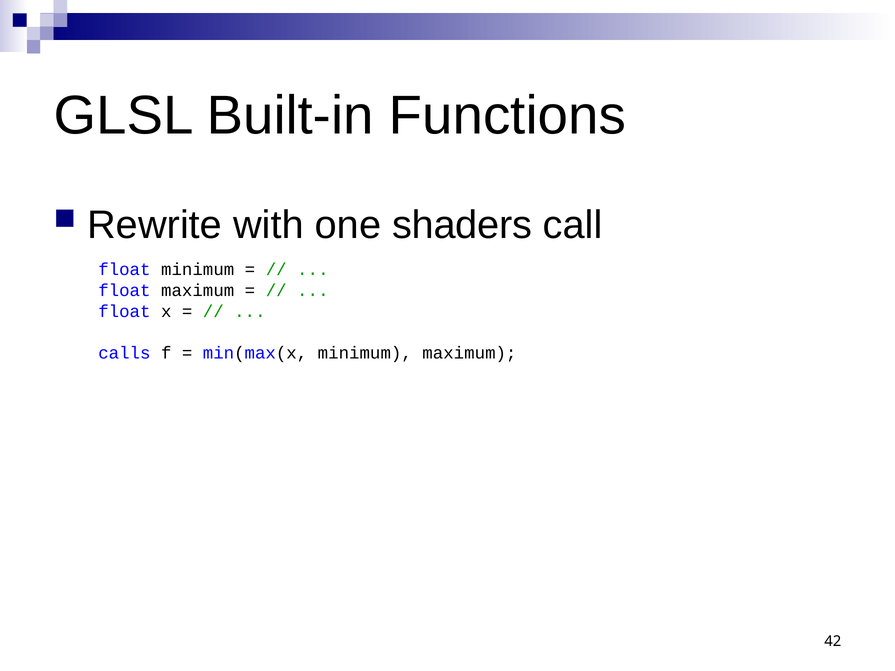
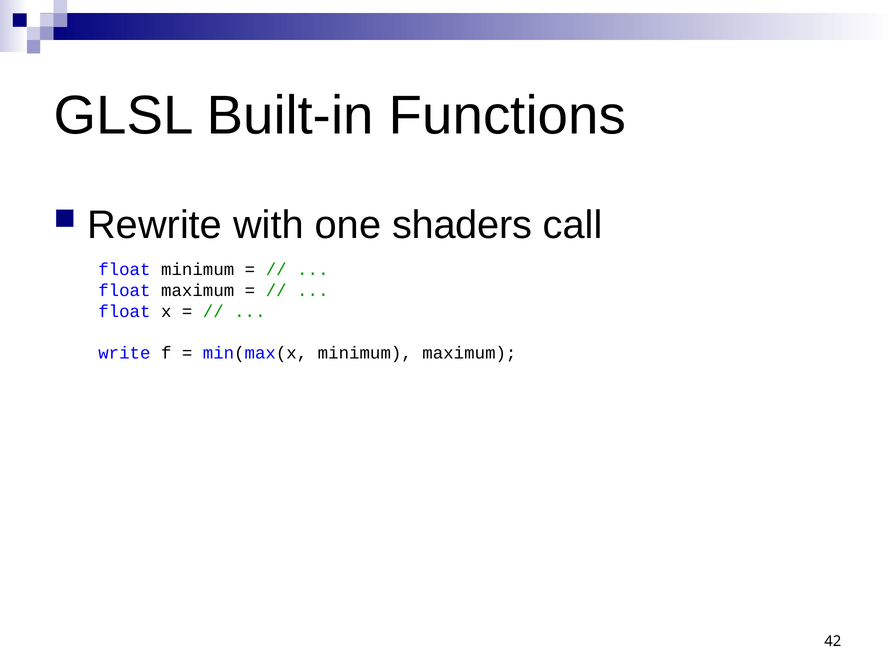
calls: calls -> write
